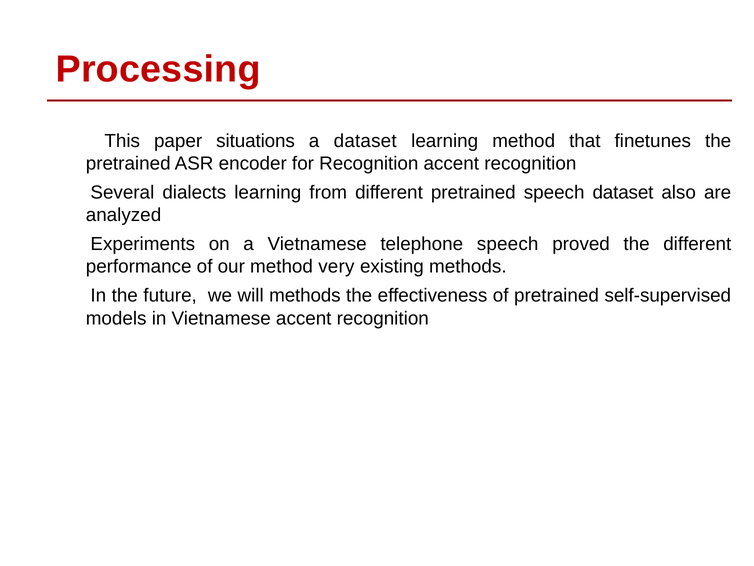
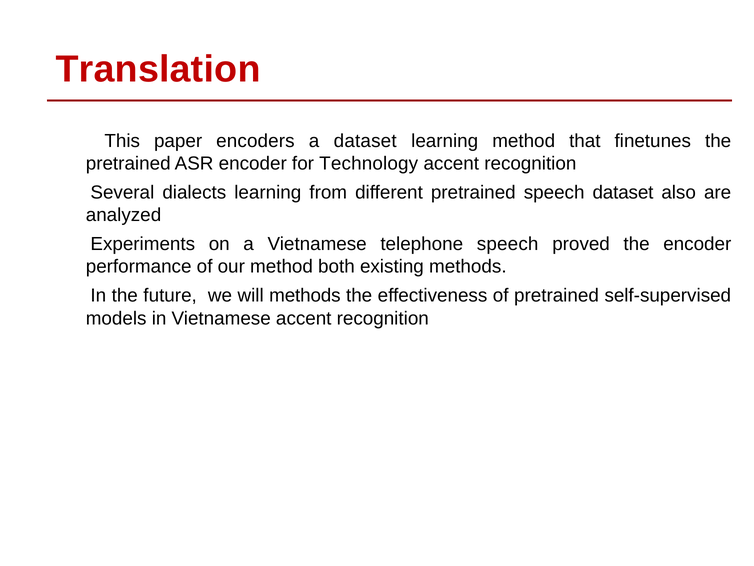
Processing: Processing -> Translation
situations: situations -> encoders
for Recognition: Recognition -> Technology
the different: different -> encoder
very: very -> both
